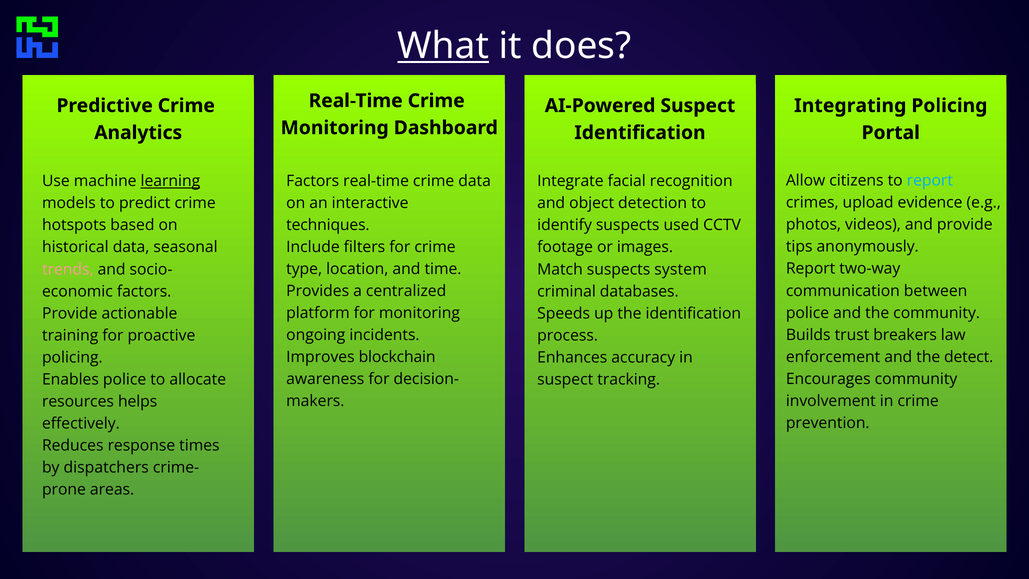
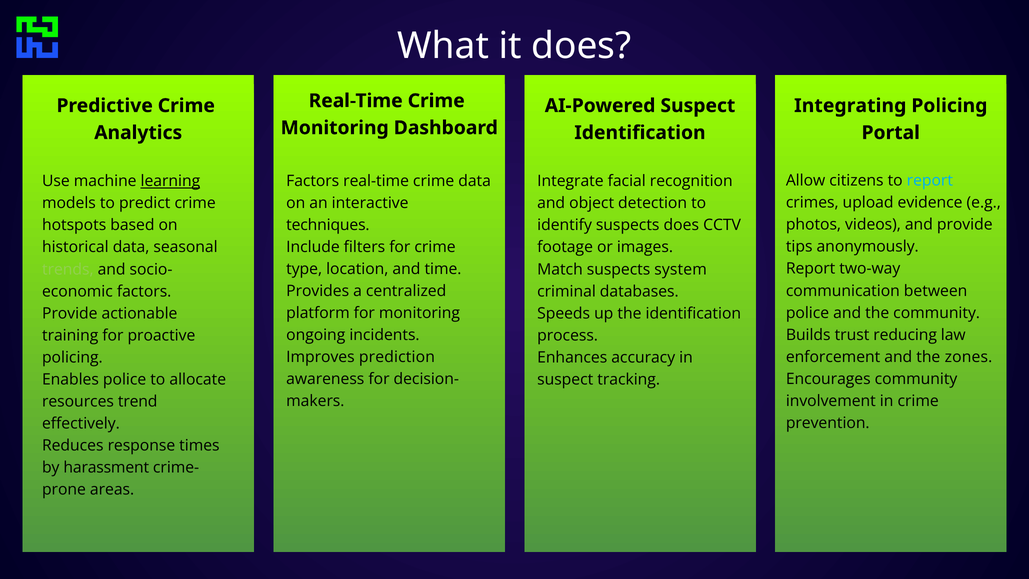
What underline: present -> none
suspects used: used -> does
trends colour: pink -> light green
breakers: breakers -> reducing
detect: detect -> zones
blockchain: blockchain -> prediction
helps: helps -> trend
dispatchers: dispatchers -> harassment
